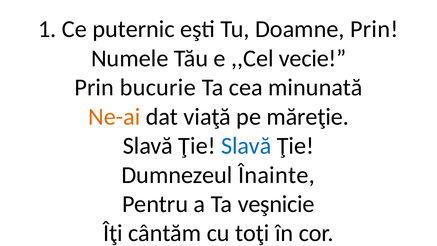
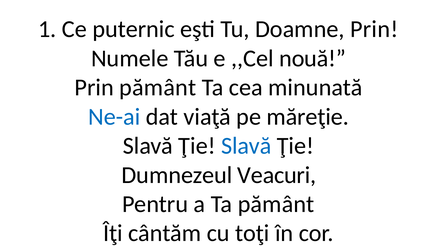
vecie: vecie -> nouă
Prin bucurie: bucurie -> pământ
Ne-ai colour: orange -> blue
Înainte: Înainte -> Veacuri
Ta veşnicie: veşnicie -> pământ
